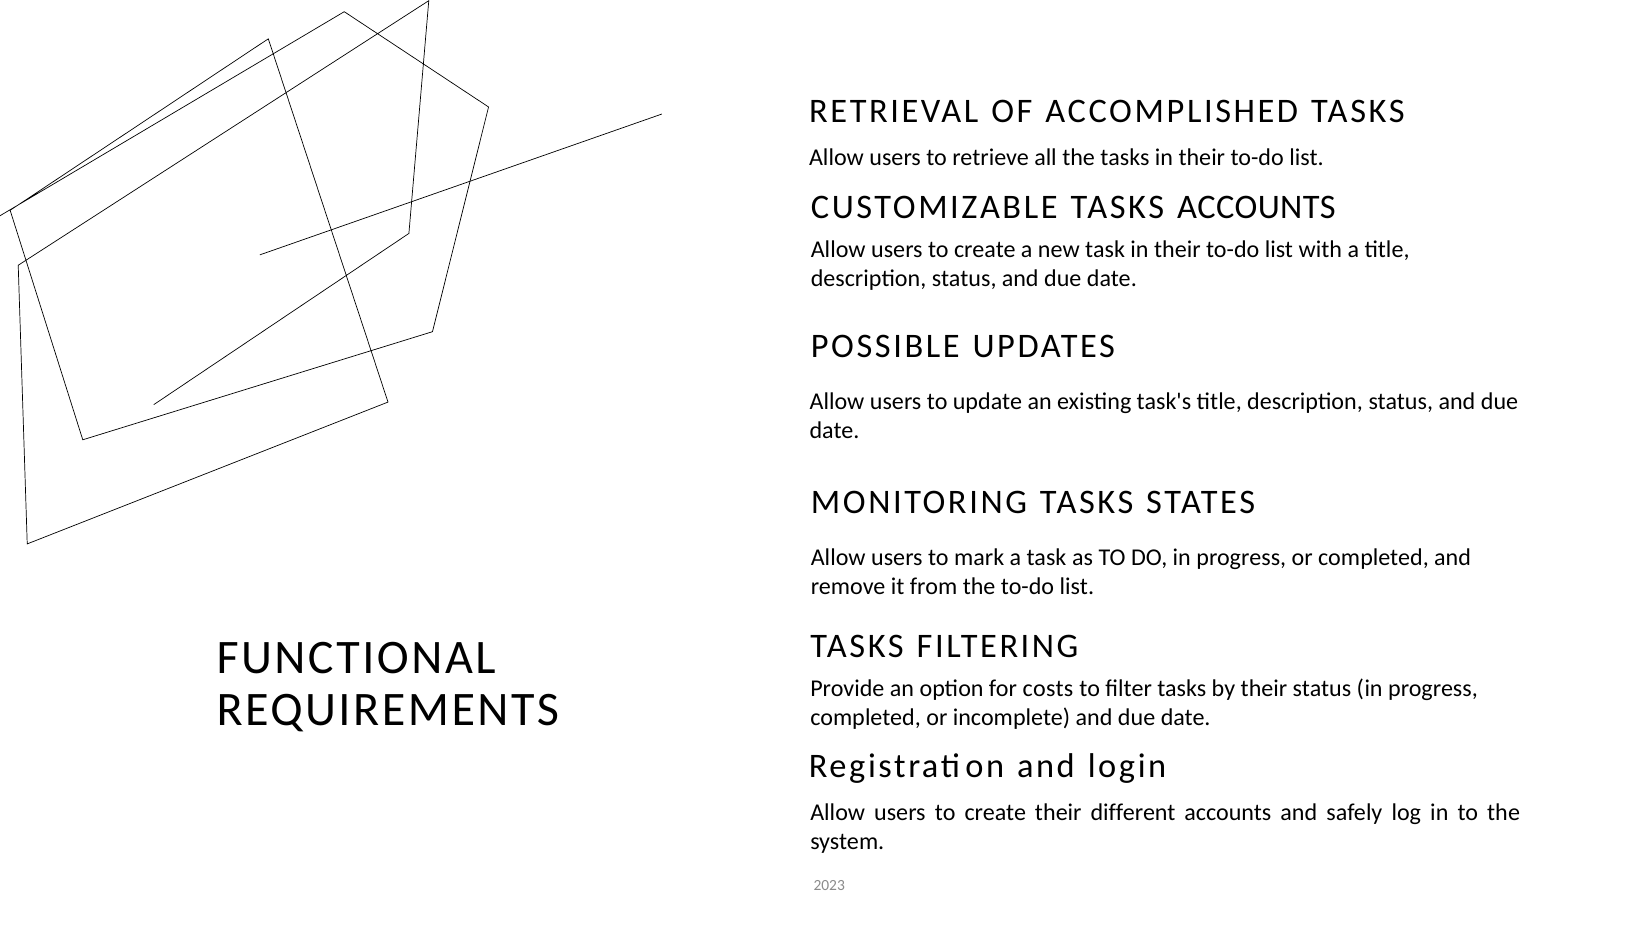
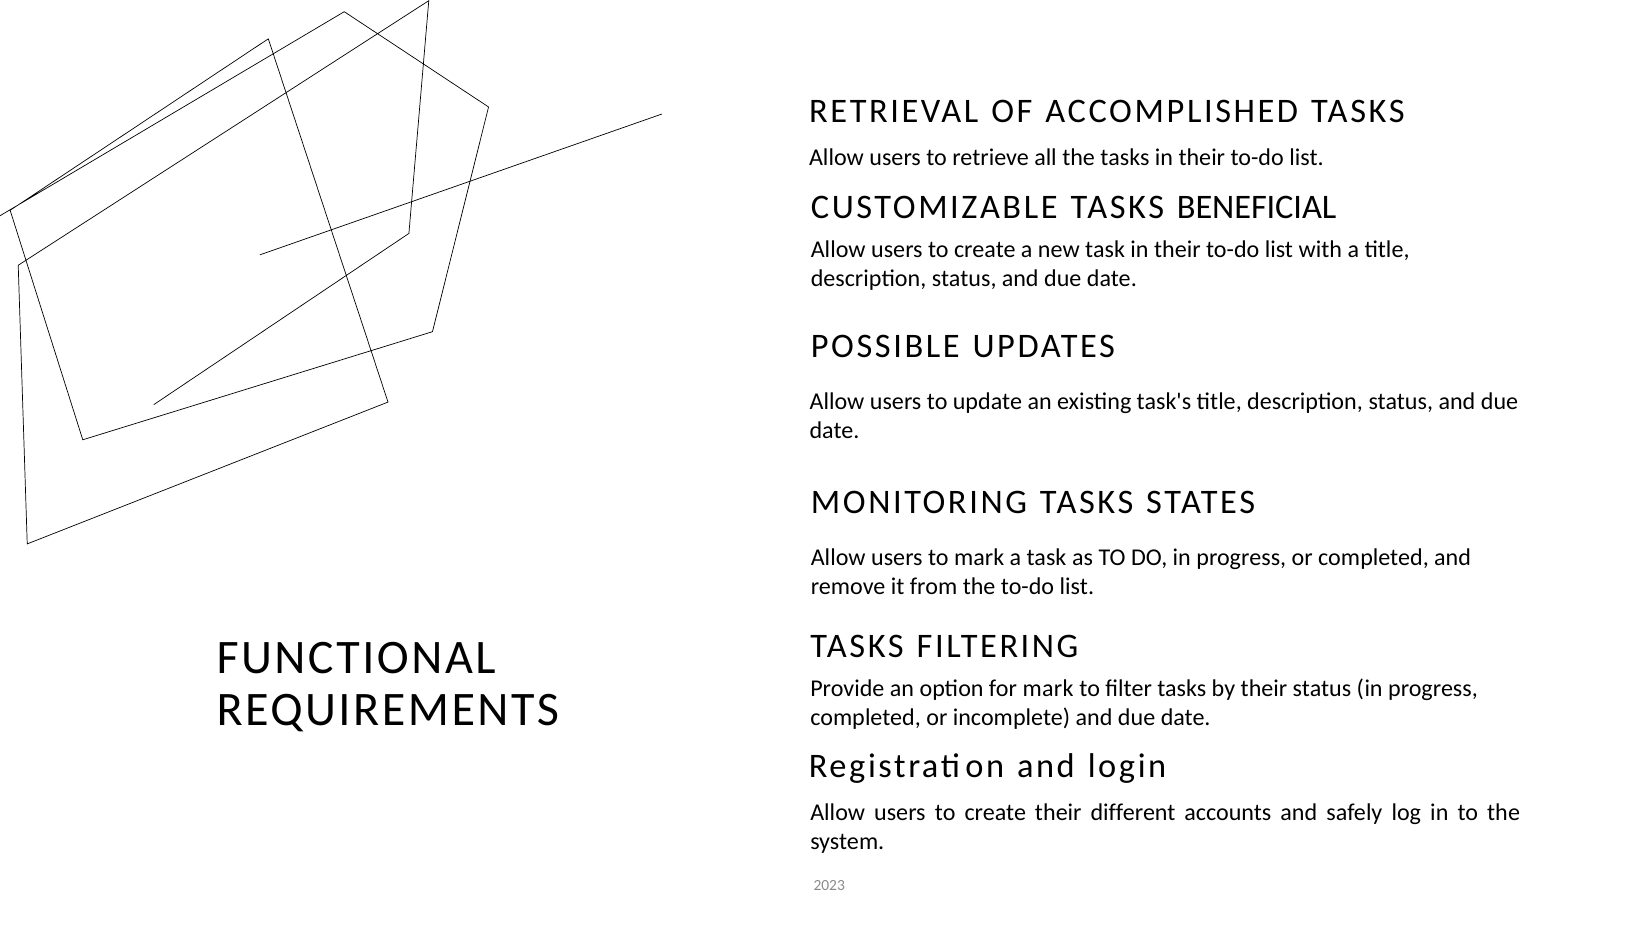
TASKS ACCOUNTS: ACCOUNTS -> BENEFICIAL
for costs: costs -> mark
